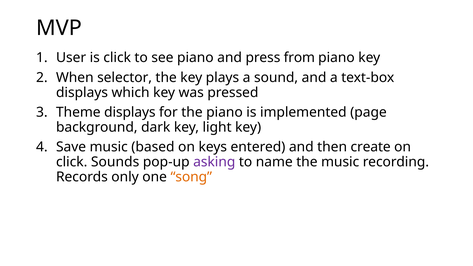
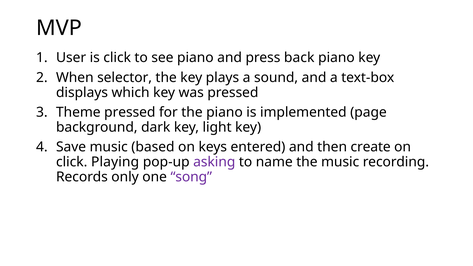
from: from -> back
Theme displays: displays -> pressed
Sounds: Sounds -> Playing
song colour: orange -> purple
